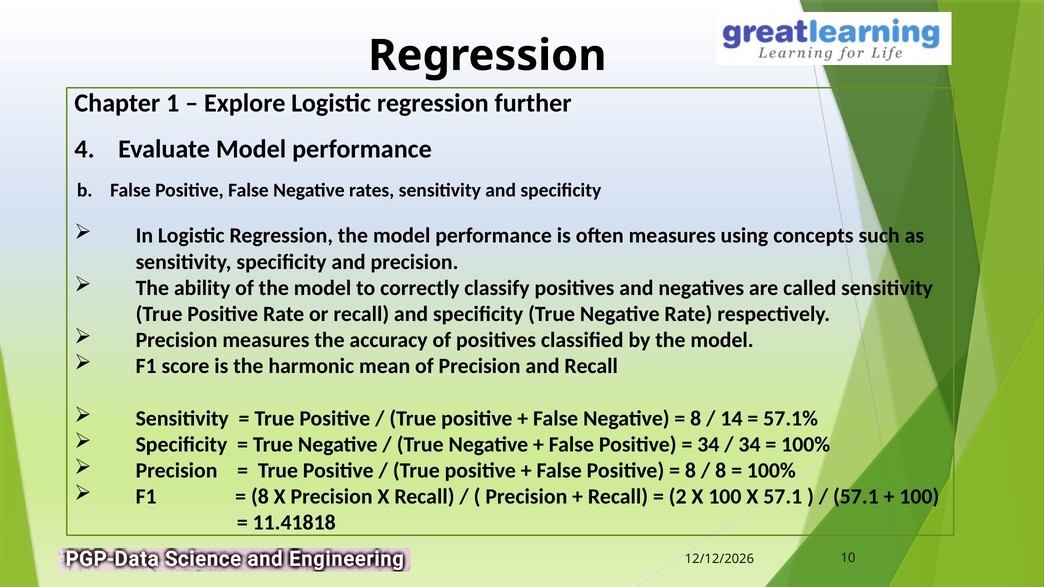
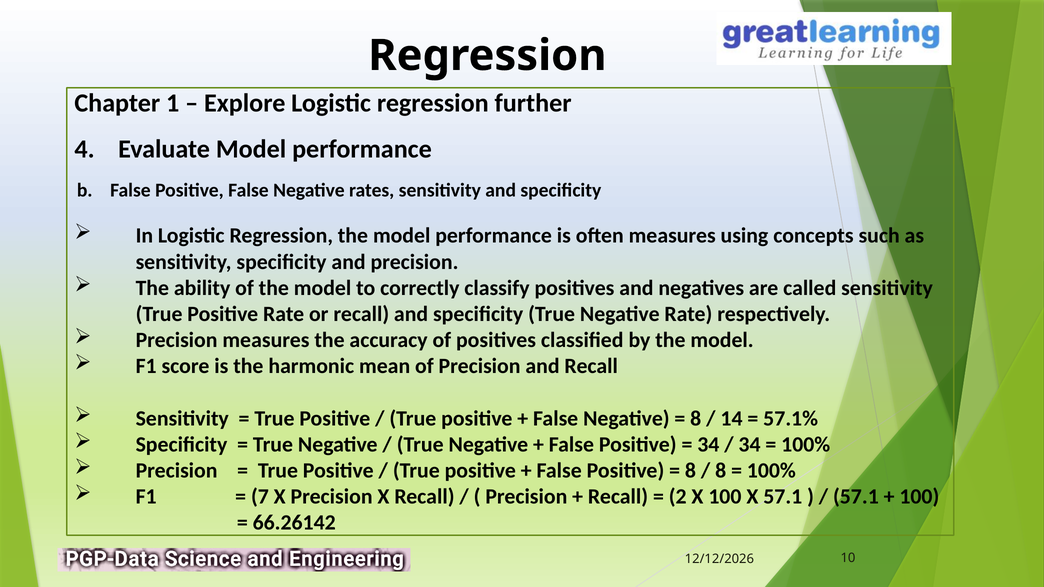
8 at (260, 497): 8 -> 7
11.41818: 11.41818 -> 66.26142
